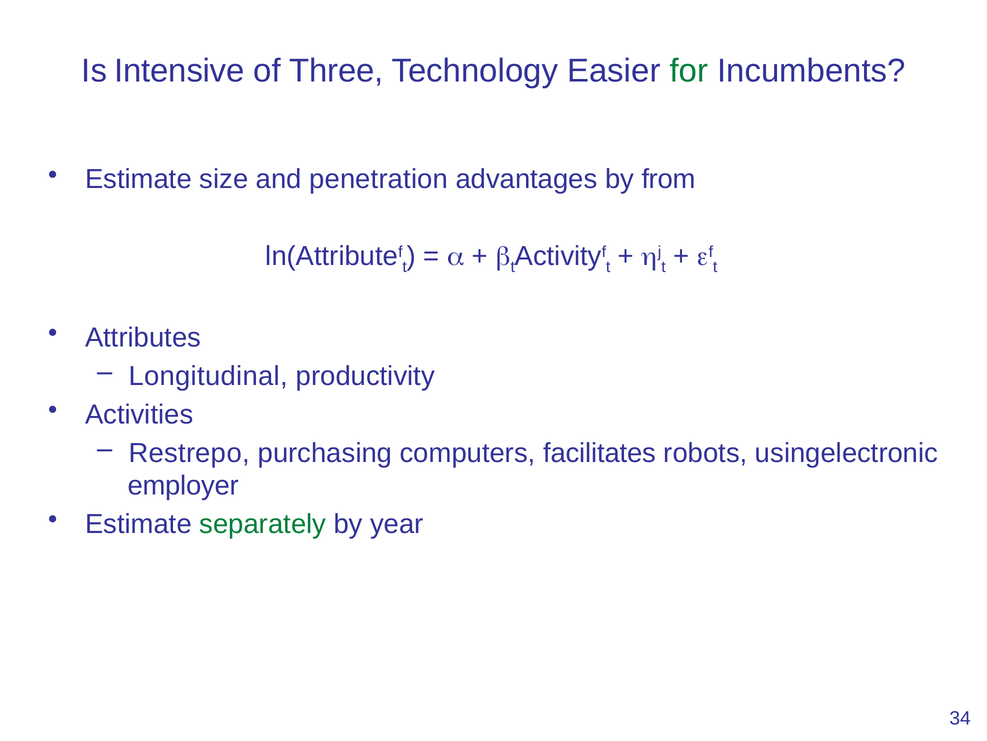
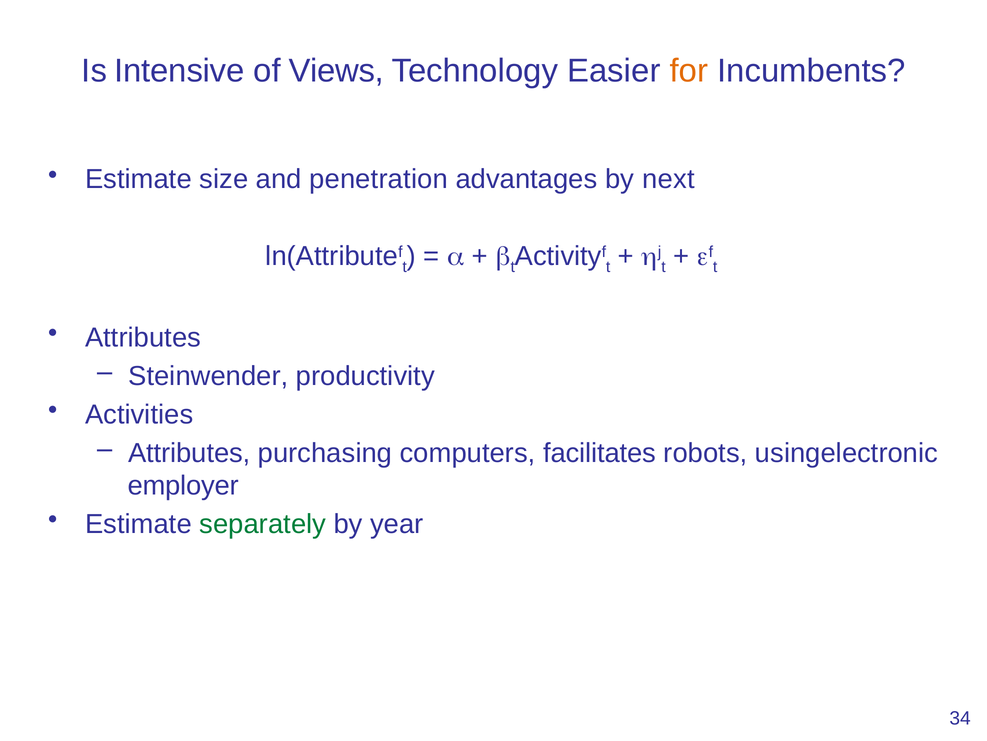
Three: Three -> Views
for colour: green -> orange
from: from -> next
Longitudinal: Longitudinal -> Steinwender
Restrepo at (189, 453): Restrepo -> Attributes
